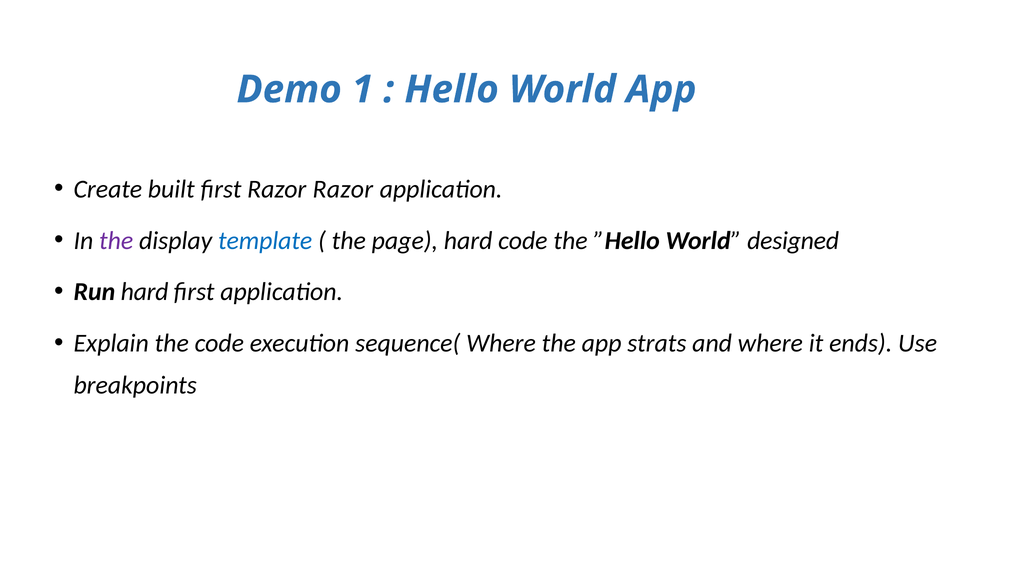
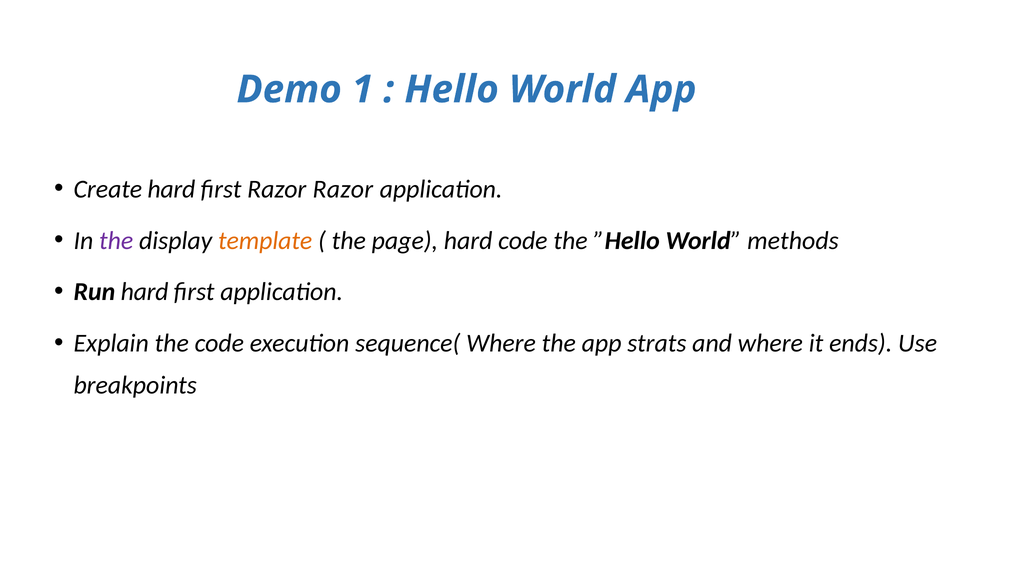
Create built: built -> hard
template colour: blue -> orange
designed: designed -> methods
